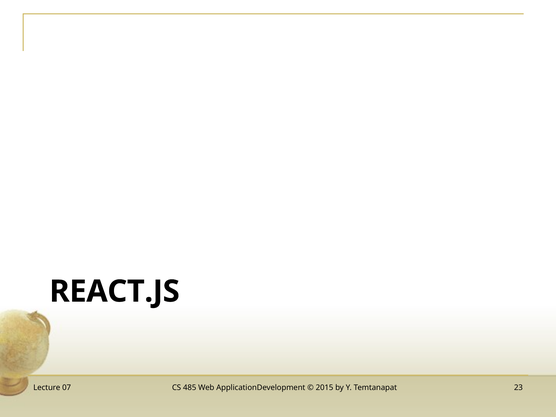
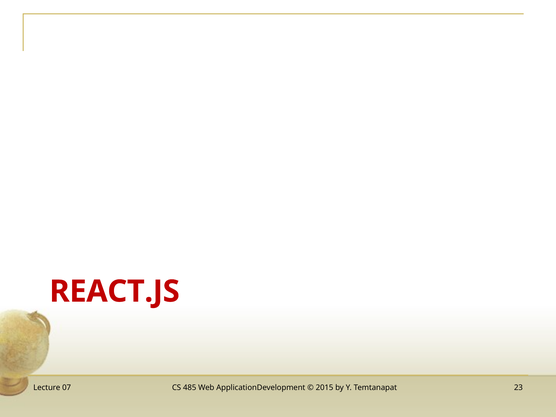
REACT.JS colour: black -> red
